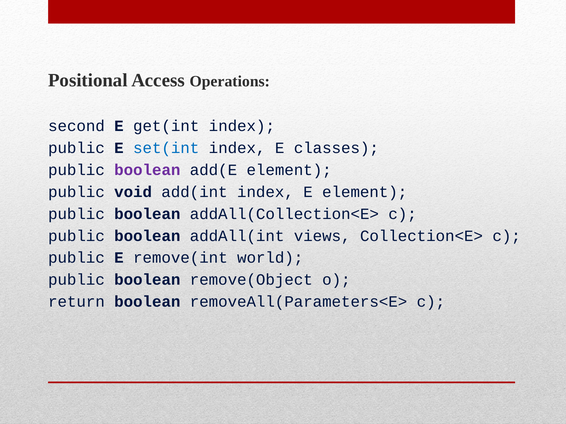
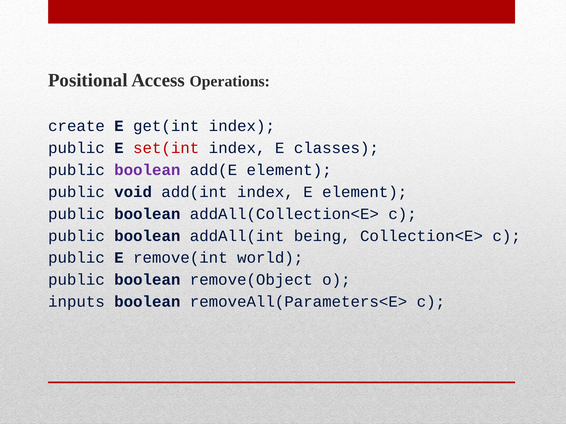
second: second -> create
set(int colour: blue -> red
views: views -> being
return: return -> inputs
